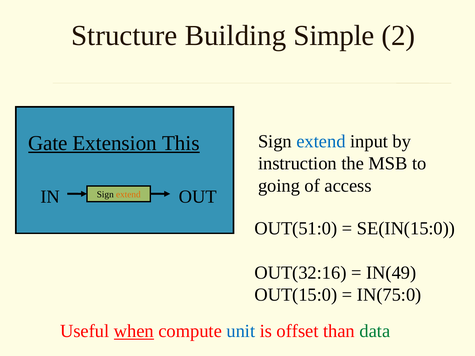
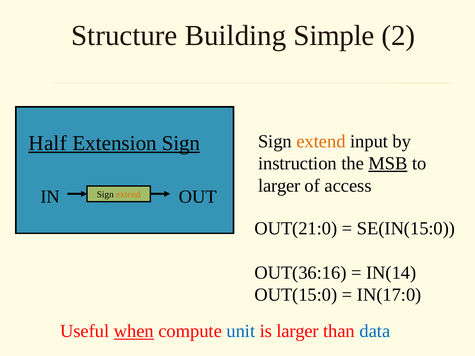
extend at (321, 141) colour: blue -> orange
Gate: Gate -> Half
Extension This: This -> Sign
MSB underline: none -> present
going at (279, 186): going -> larger
OUT(51:0: OUT(51:0 -> OUT(21:0
OUT(32:16: OUT(32:16 -> OUT(36:16
IN(49: IN(49 -> IN(14
IN(75:0: IN(75:0 -> IN(17:0
is offset: offset -> larger
data colour: green -> blue
